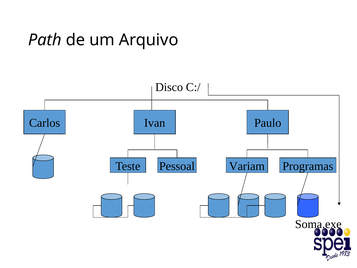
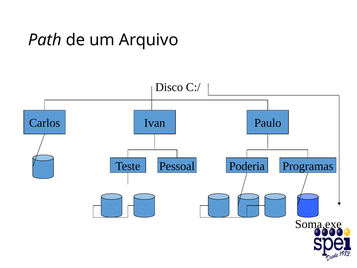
Variam: Variam -> Poderia
